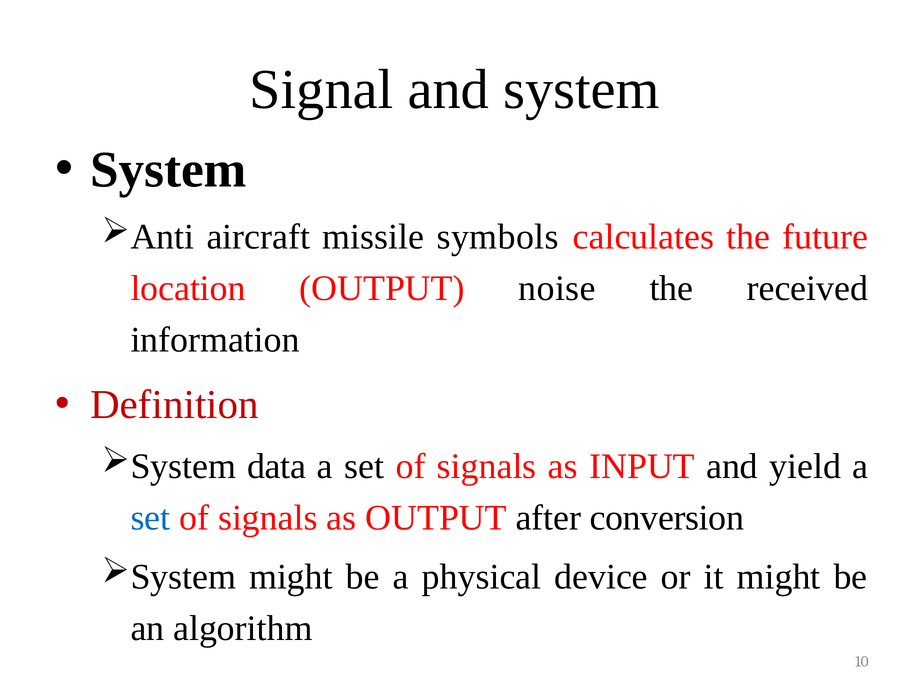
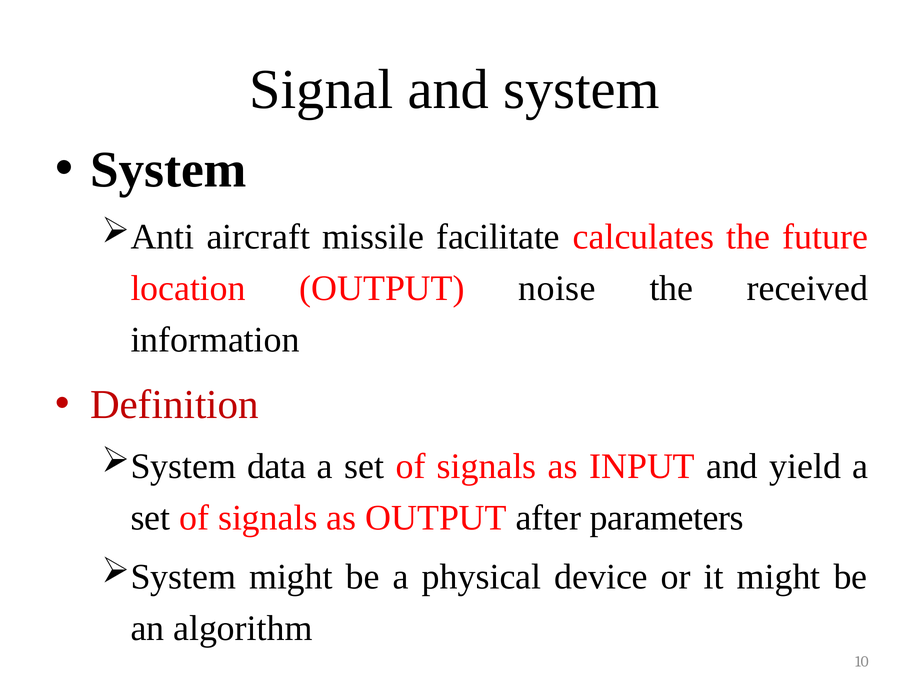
symbols: symbols -> facilitate
set at (150, 518) colour: blue -> black
conversion: conversion -> parameters
